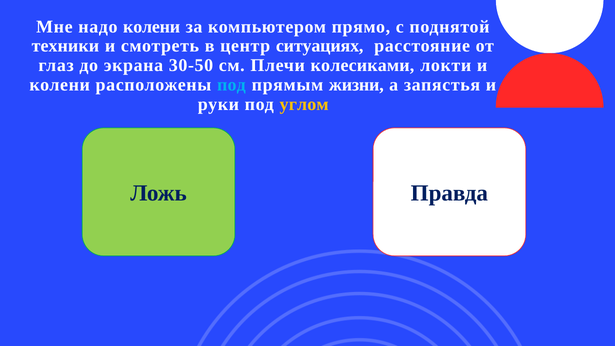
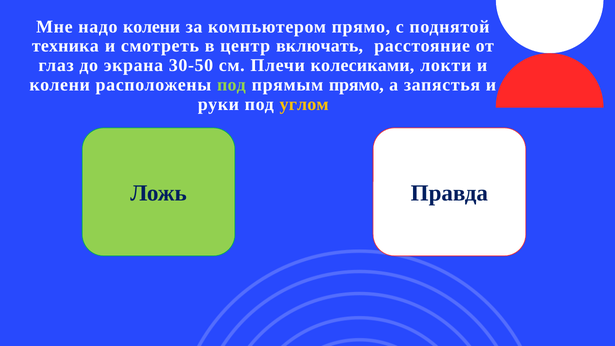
техники: техники -> техника
ситуациях: ситуациях -> включать
под at (231, 85) colour: light blue -> light green
прямым жизни: жизни -> прямо
